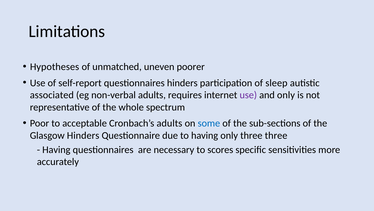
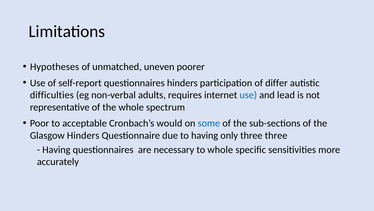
sleep: sleep -> differ
associated: associated -> difficulties
use at (248, 95) colour: purple -> blue
and only: only -> lead
Cronbach’s adults: adults -> would
to scores: scores -> whole
